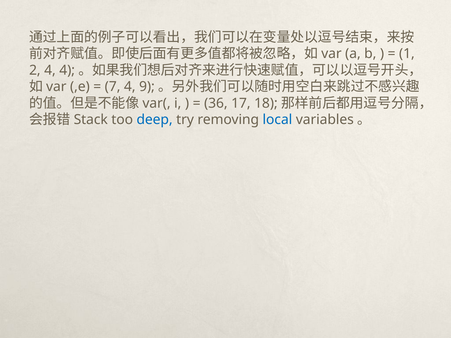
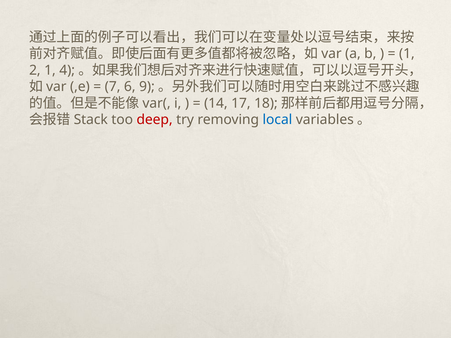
2 4: 4 -> 1
7 4: 4 -> 6
36: 36 -> 14
deep colour: blue -> red
